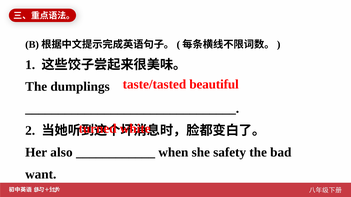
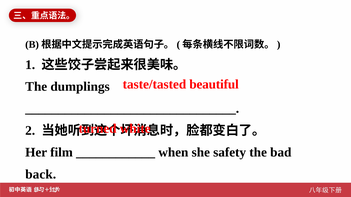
also: also -> film
want: want -> back
